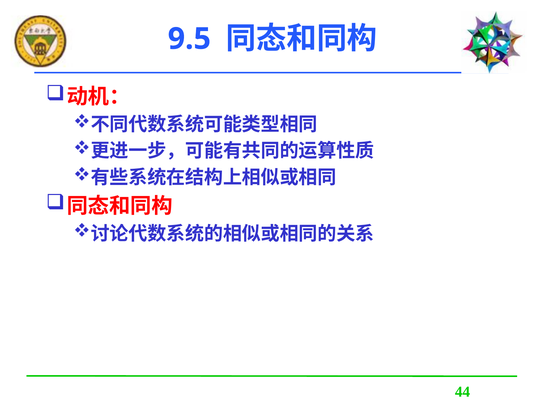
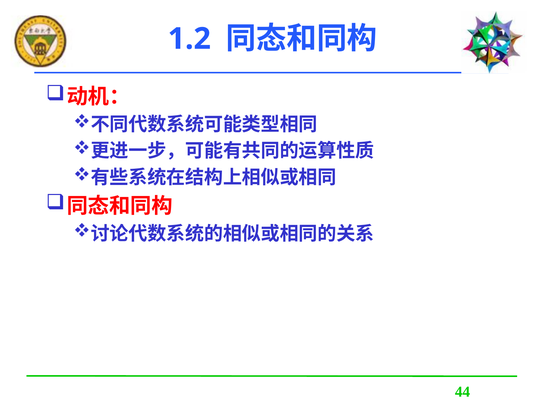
9.5: 9.5 -> 1.2
